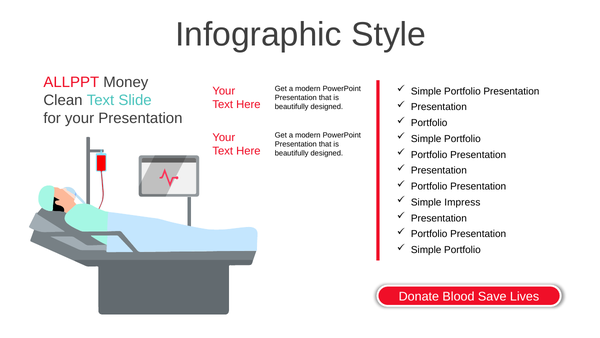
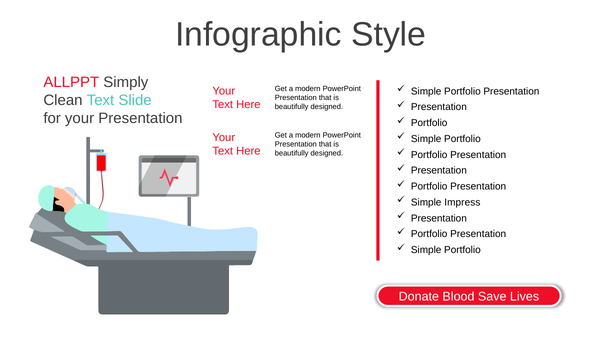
Money: Money -> Simply
